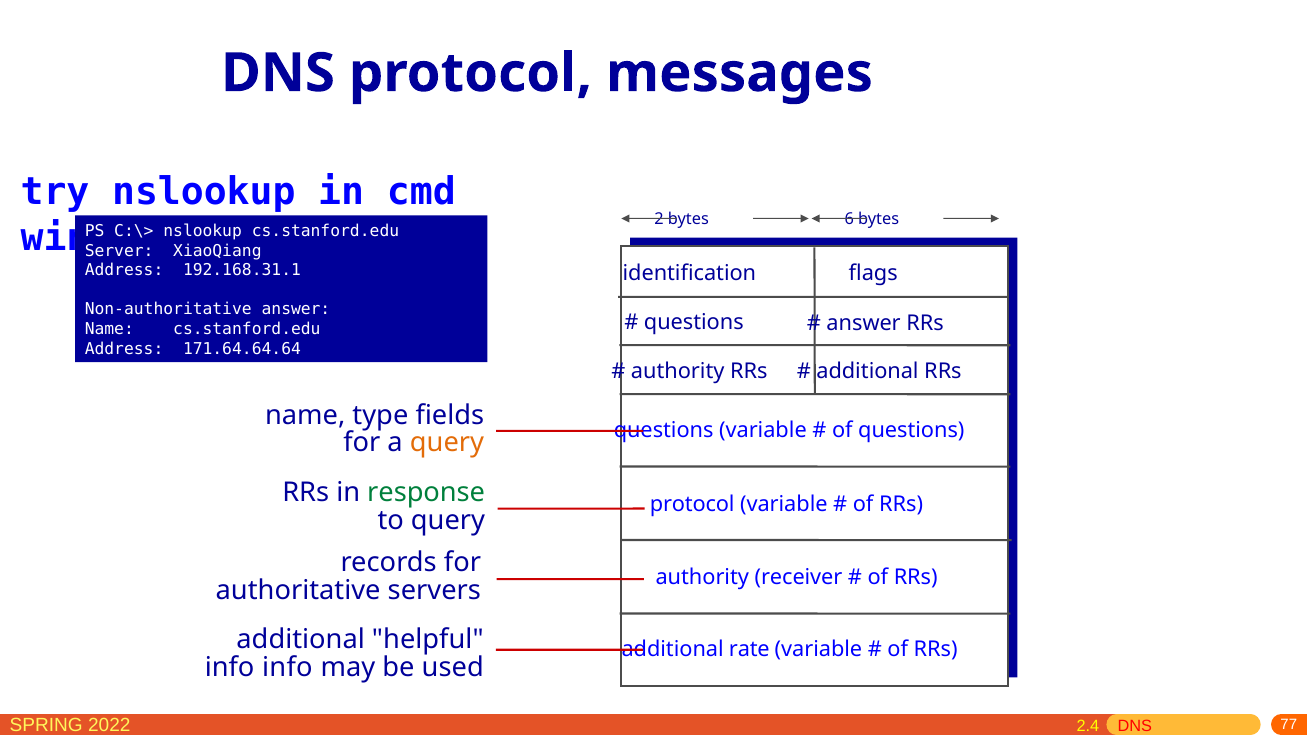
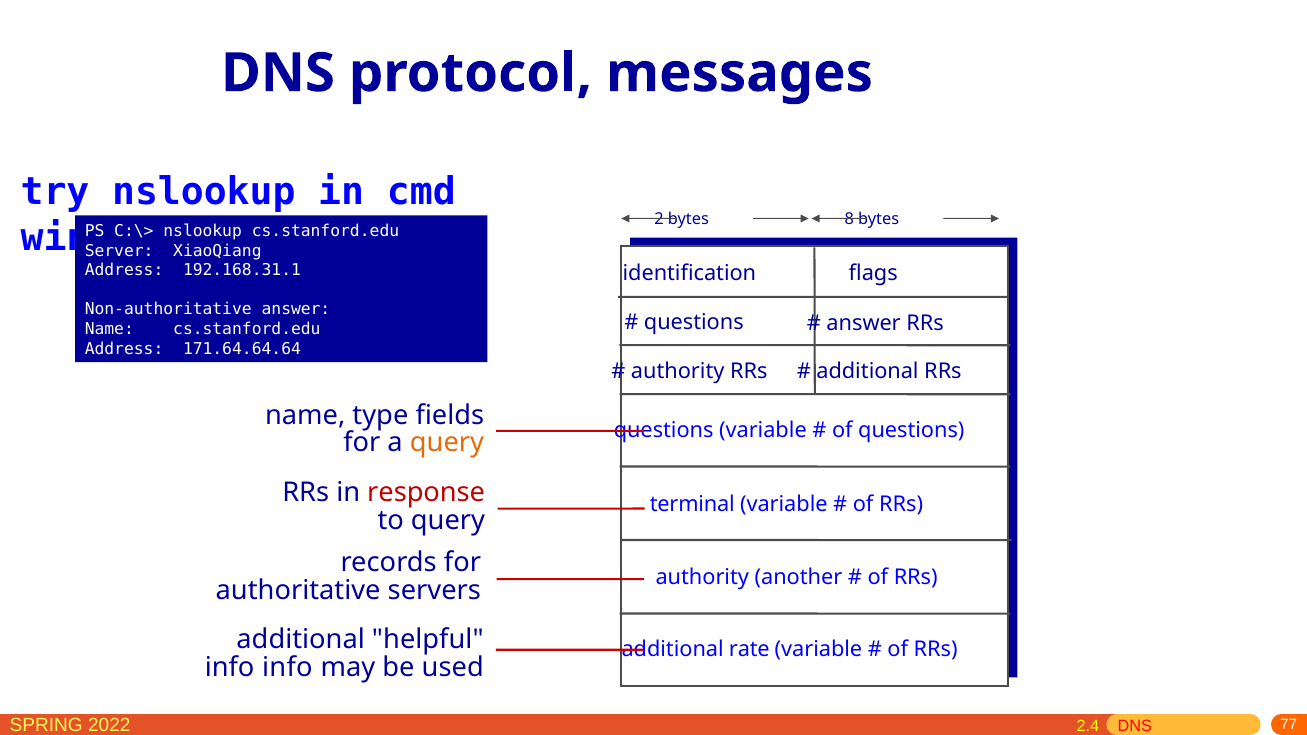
6: 6 -> 8
response colour: green -> red
protocol at (692, 504): protocol -> terminal
receiver: receiver -> another
